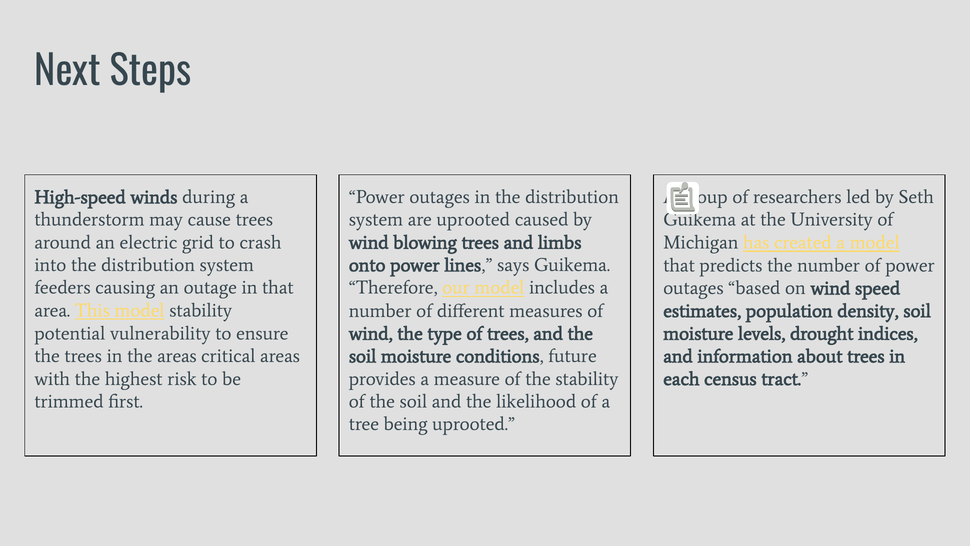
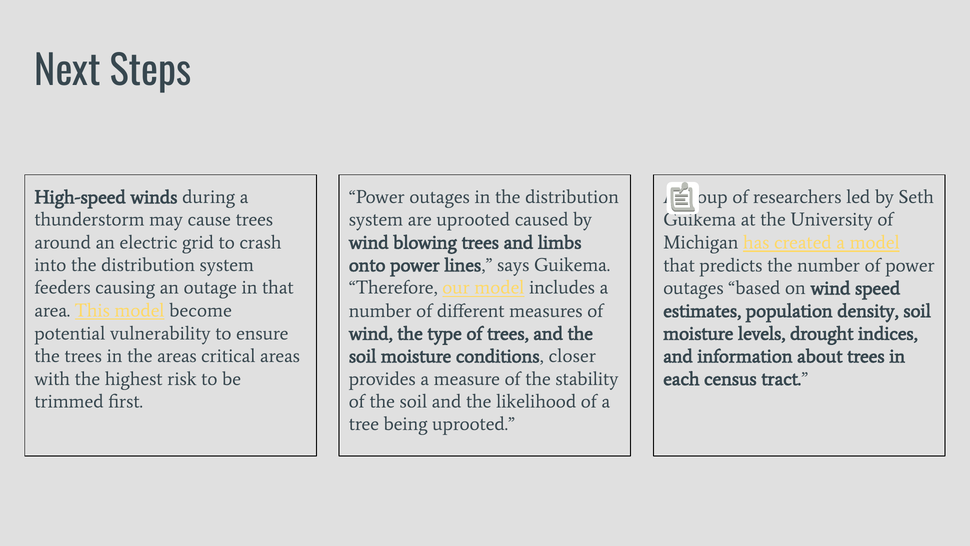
model stability: stability -> become
future: future -> closer
